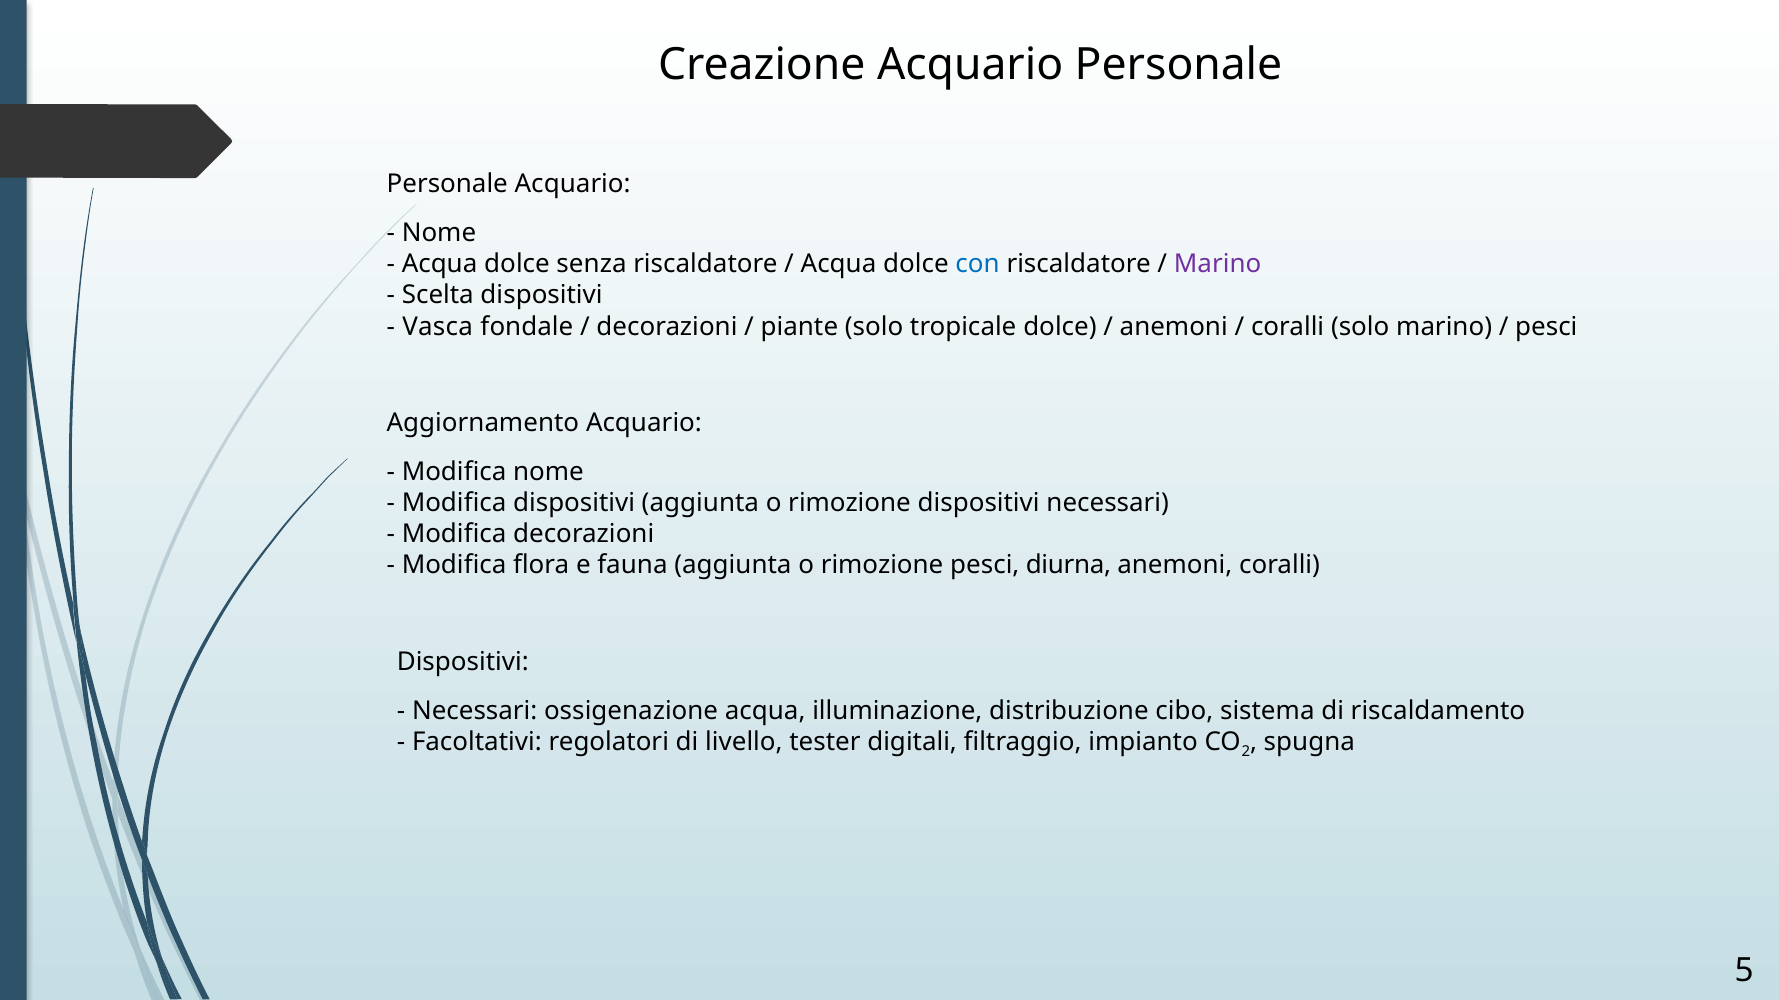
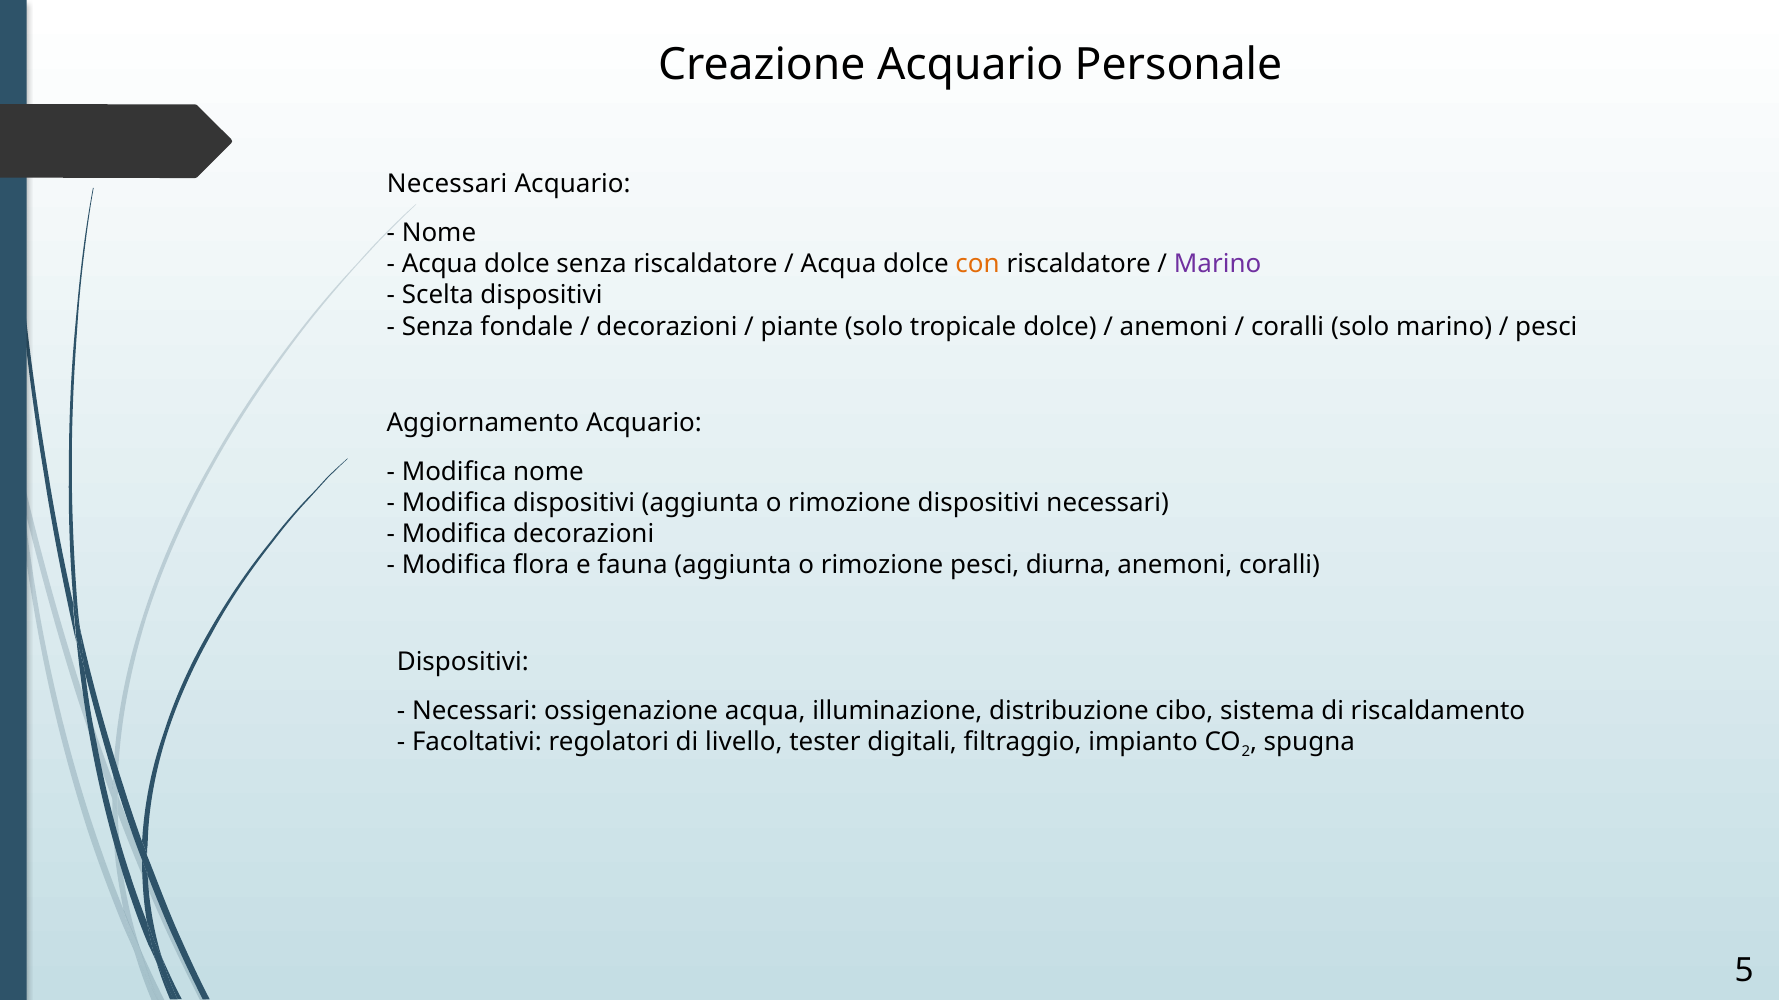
Personale at (447, 184): Personale -> Necessari
con colour: blue -> orange
Vasca at (438, 327): Vasca -> Senza
